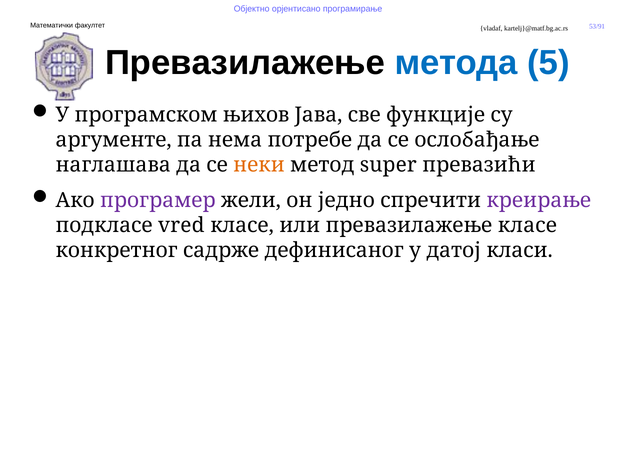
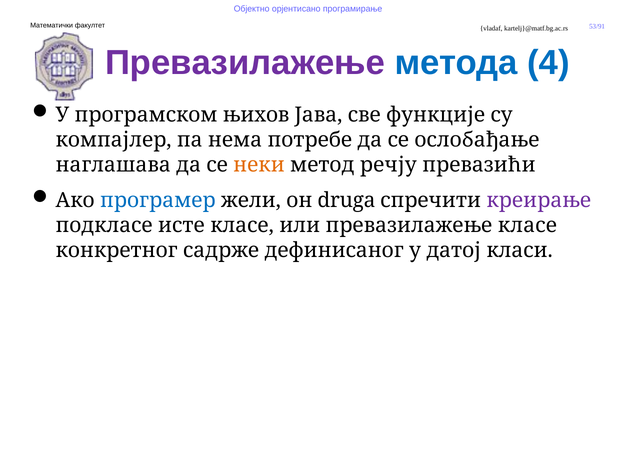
Превазилажење at (245, 63) colour: black -> purple
5: 5 -> 4
аргументе: аргументе -> компајлер
super: super -> речју
програмер colour: purple -> blue
једно: једно -> druga
vred: vred -> исте
